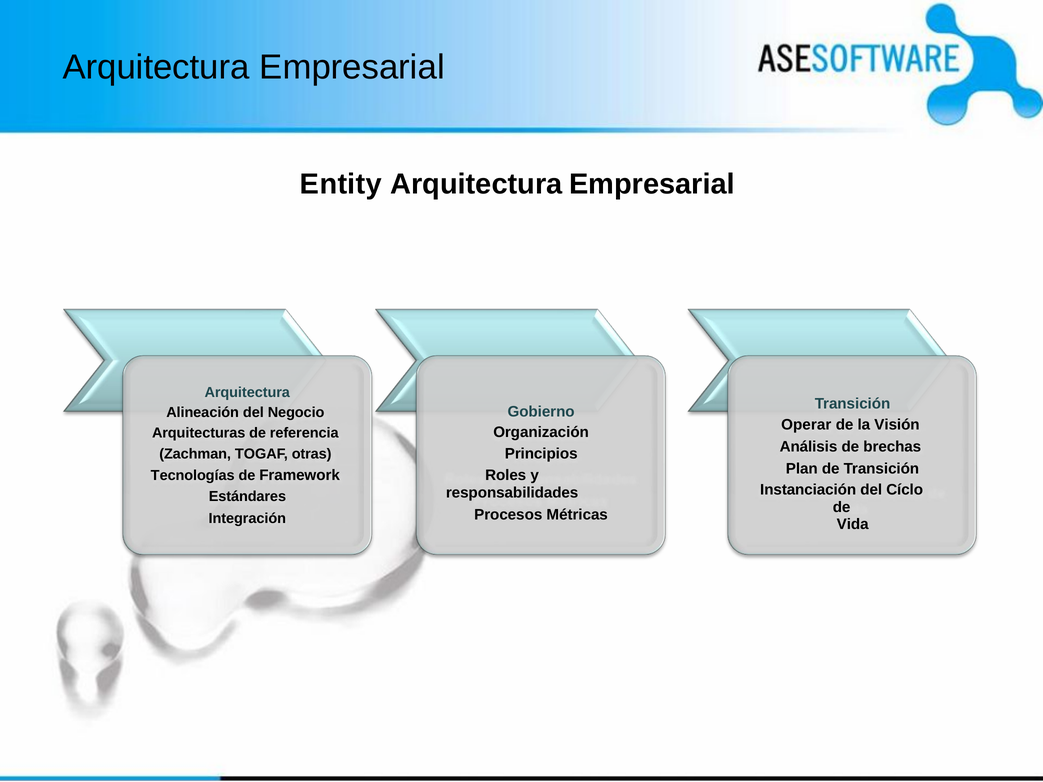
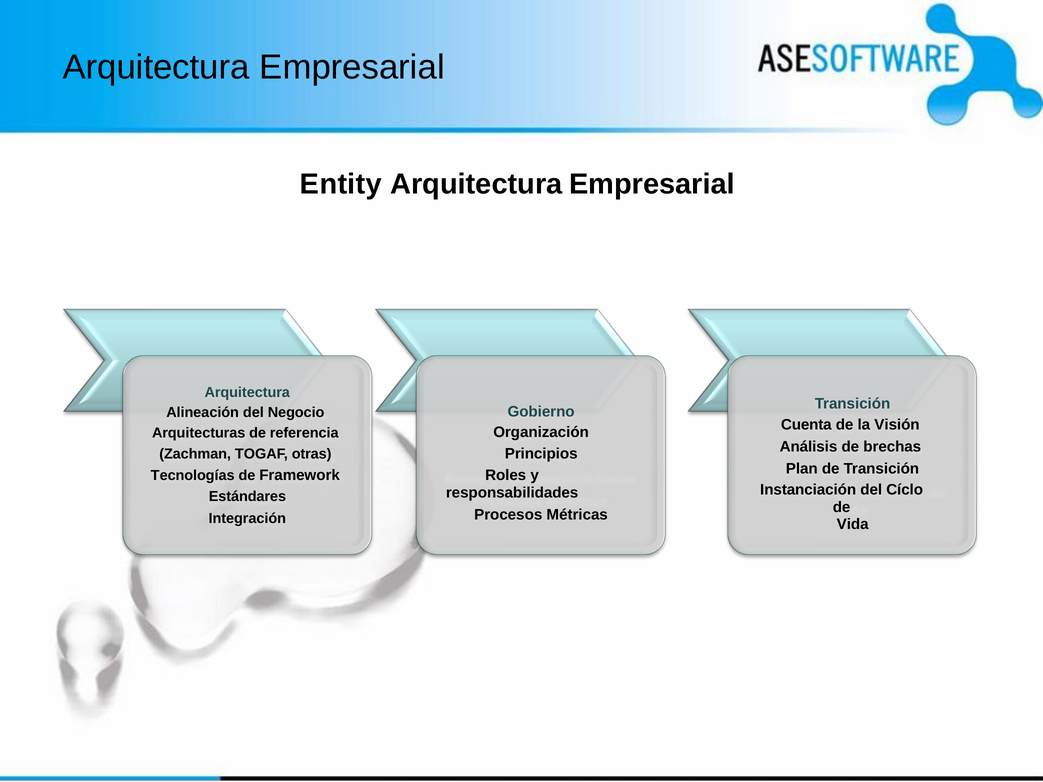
Operar: Operar -> Cuenta
